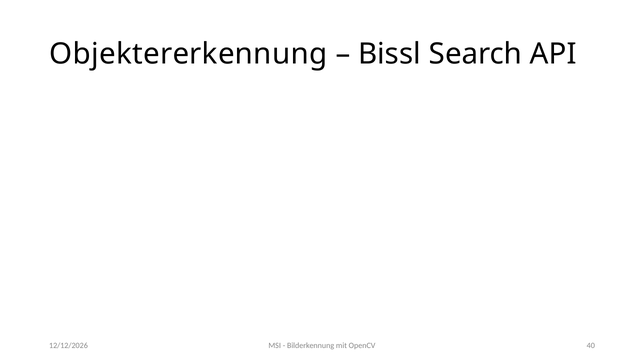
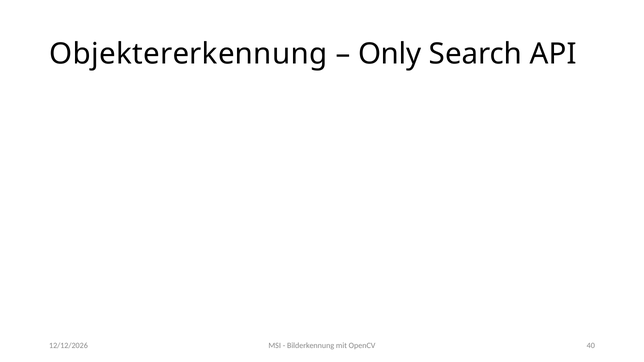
Bissl: Bissl -> Only
